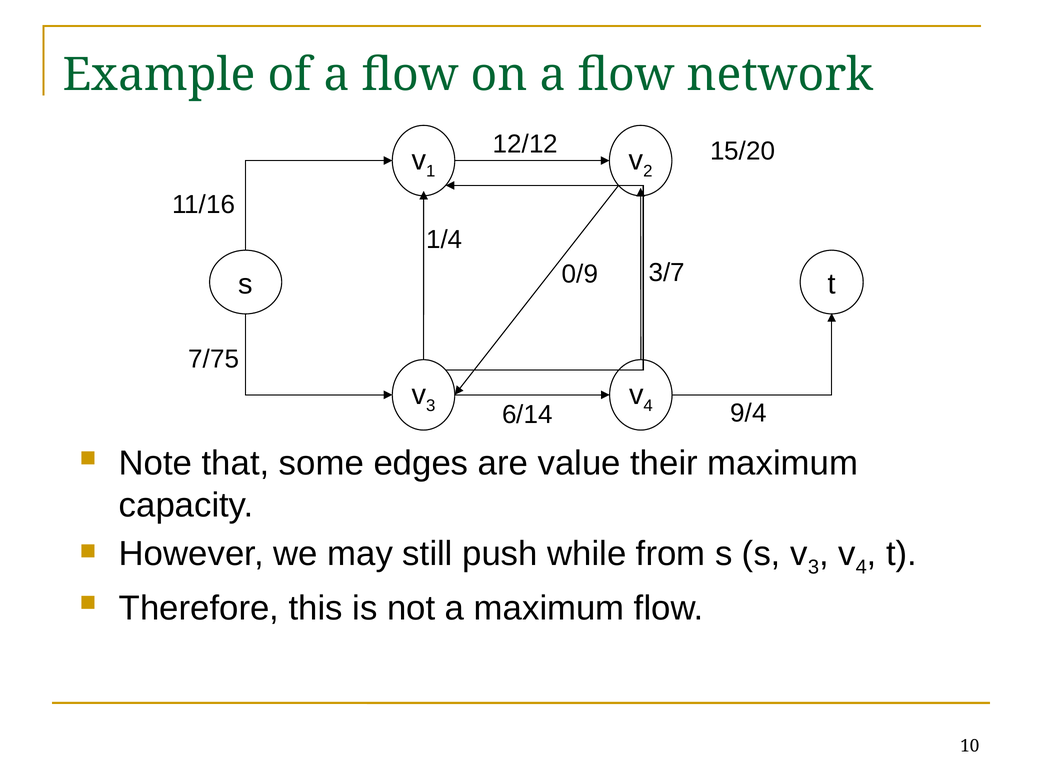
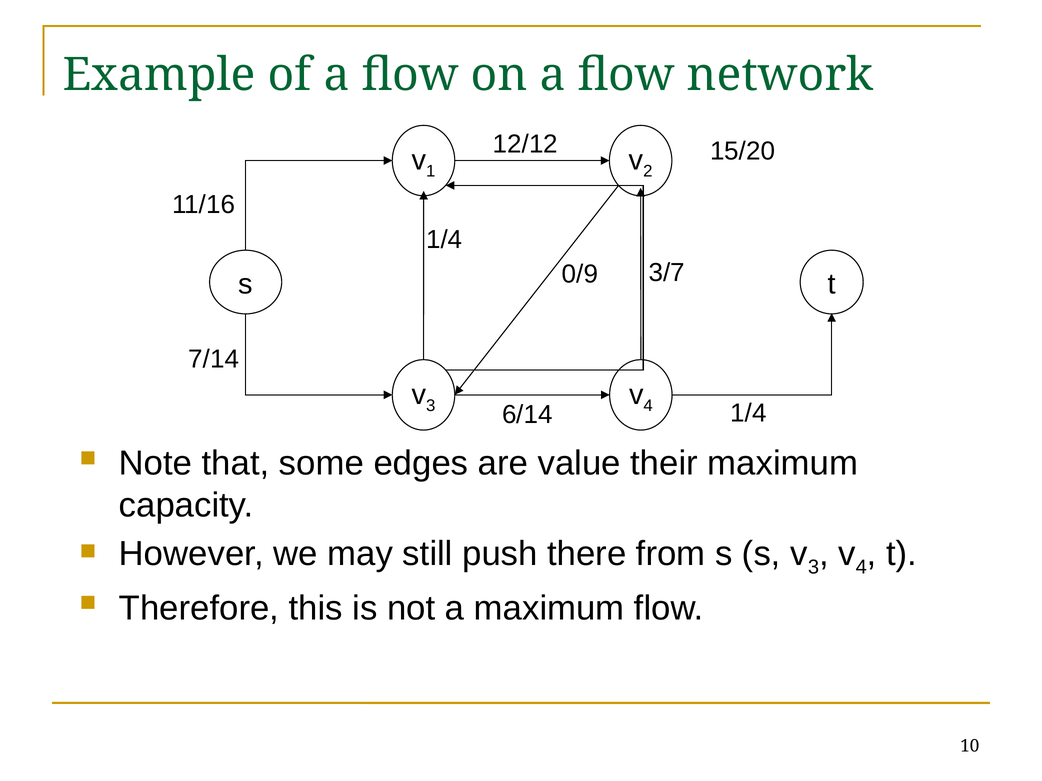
7/75: 7/75 -> 7/14
9/4 at (749, 413): 9/4 -> 1/4
while: while -> there
